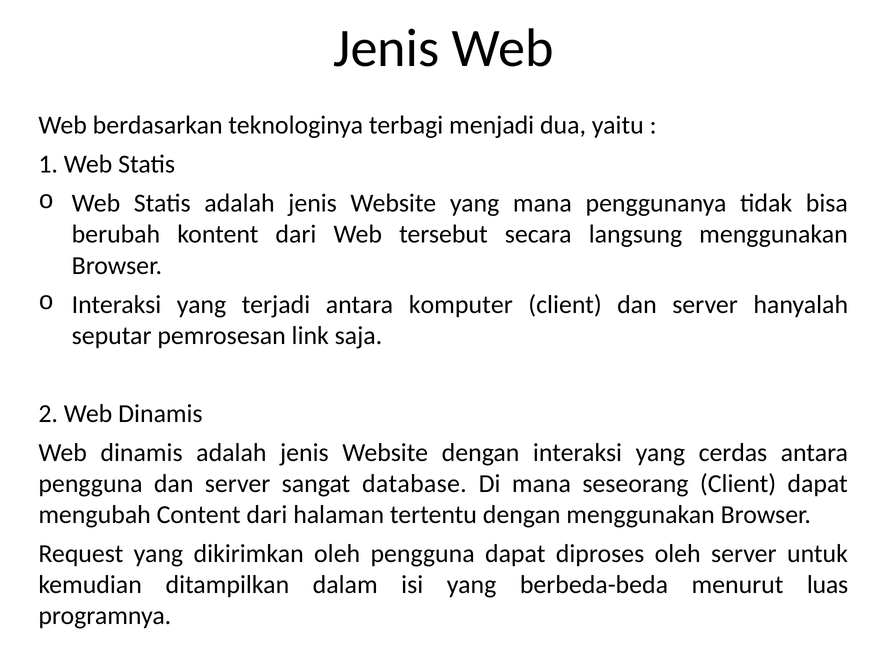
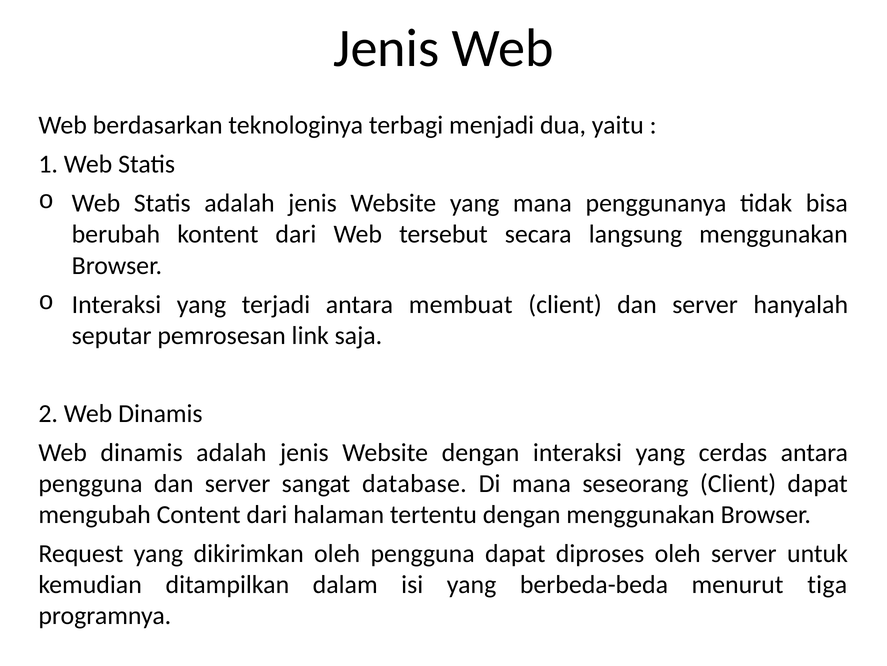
komputer: komputer -> membuat
luas: luas -> tiga
